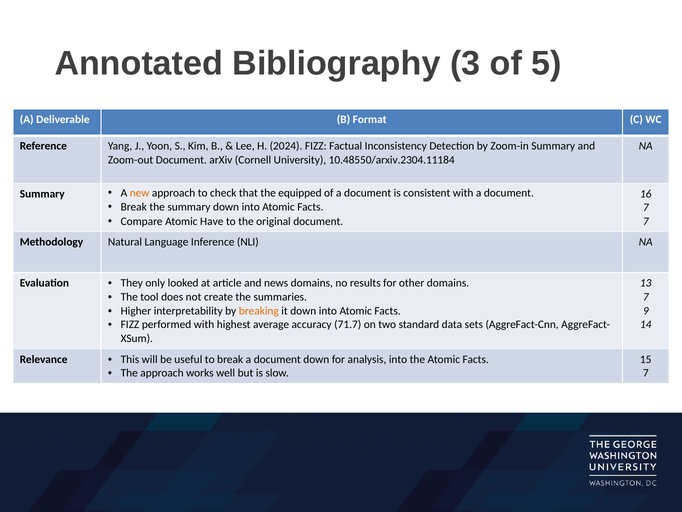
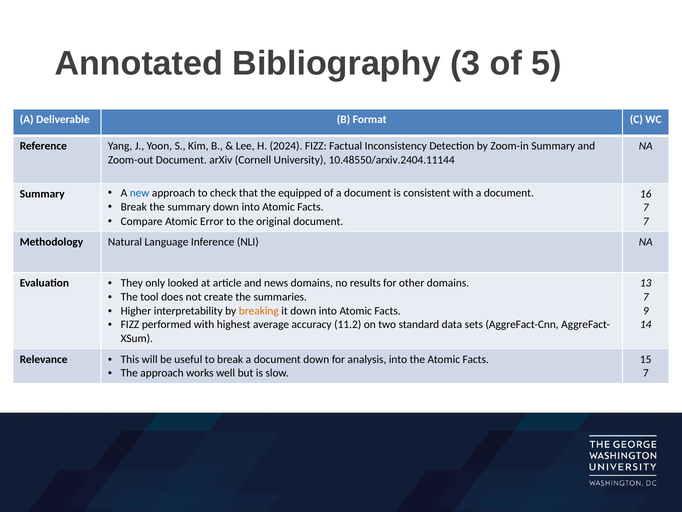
10.48550/arxiv.2304.11184: 10.48550/arxiv.2304.11184 -> 10.48550/arxiv.2404.11144
new colour: orange -> blue
Have: Have -> Error
71.7: 71.7 -> 11.2
